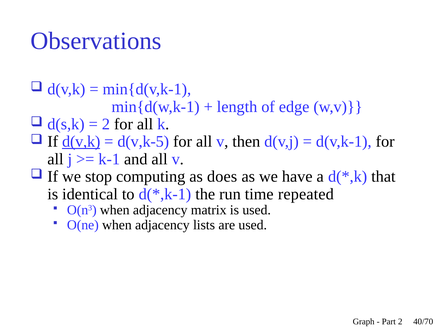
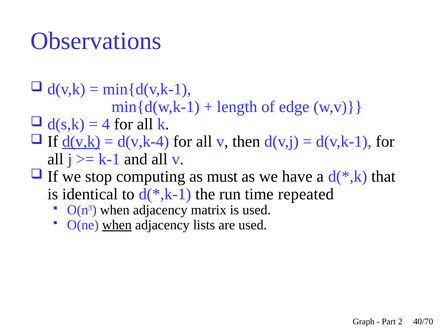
2 at (106, 124): 2 -> 4
d(v,k-5: d(v,k-5 -> d(v,k-4
does: does -> must
when at (117, 225) underline: none -> present
